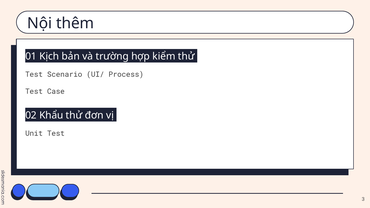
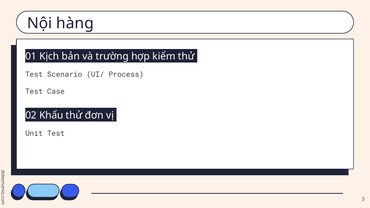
thêm: thêm -> hàng
